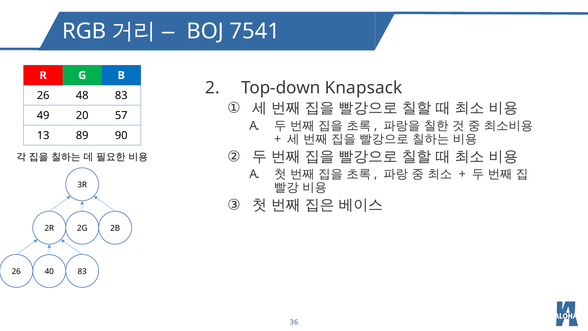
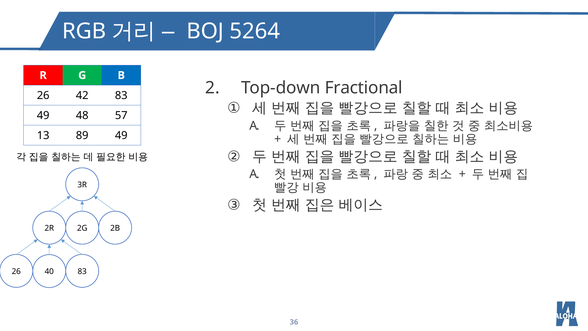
7541: 7541 -> 5264
Knapsack: Knapsack -> Fractional
48: 48 -> 42
20: 20 -> 48
89 90: 90 -> 49
